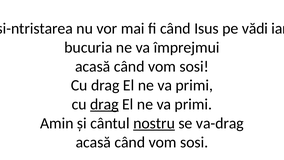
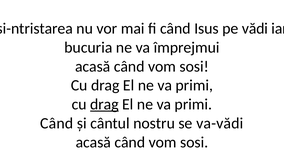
Amin at (57, 123): Amin -> Când
nostru underline: present -> none
va-drag: va-drag -> va-vădi
